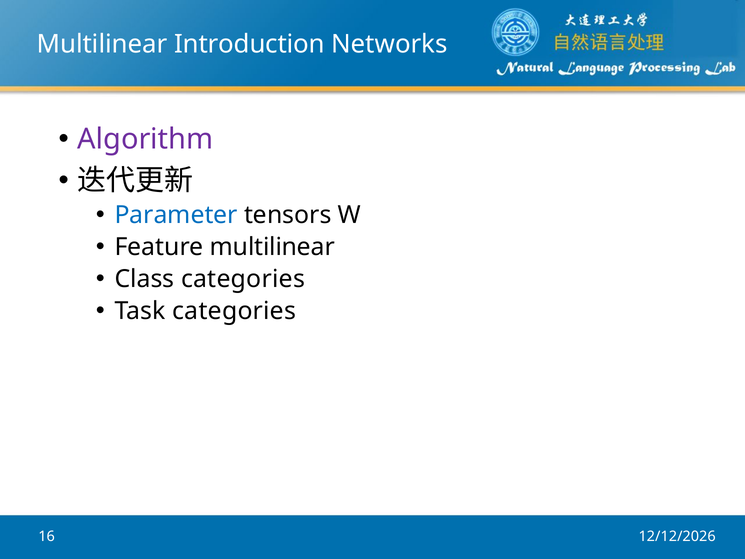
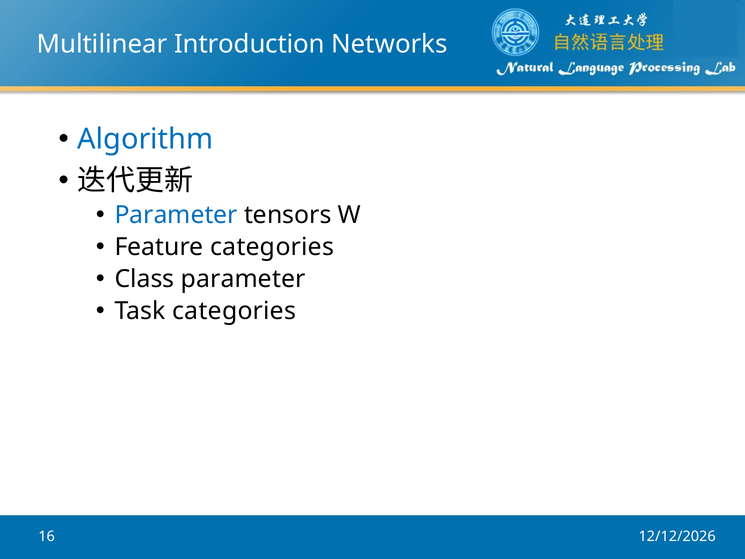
Algorithm colour: purple -> blue
Feature multilinear: multilinear -> categories
Class categories: categories -> parameter
